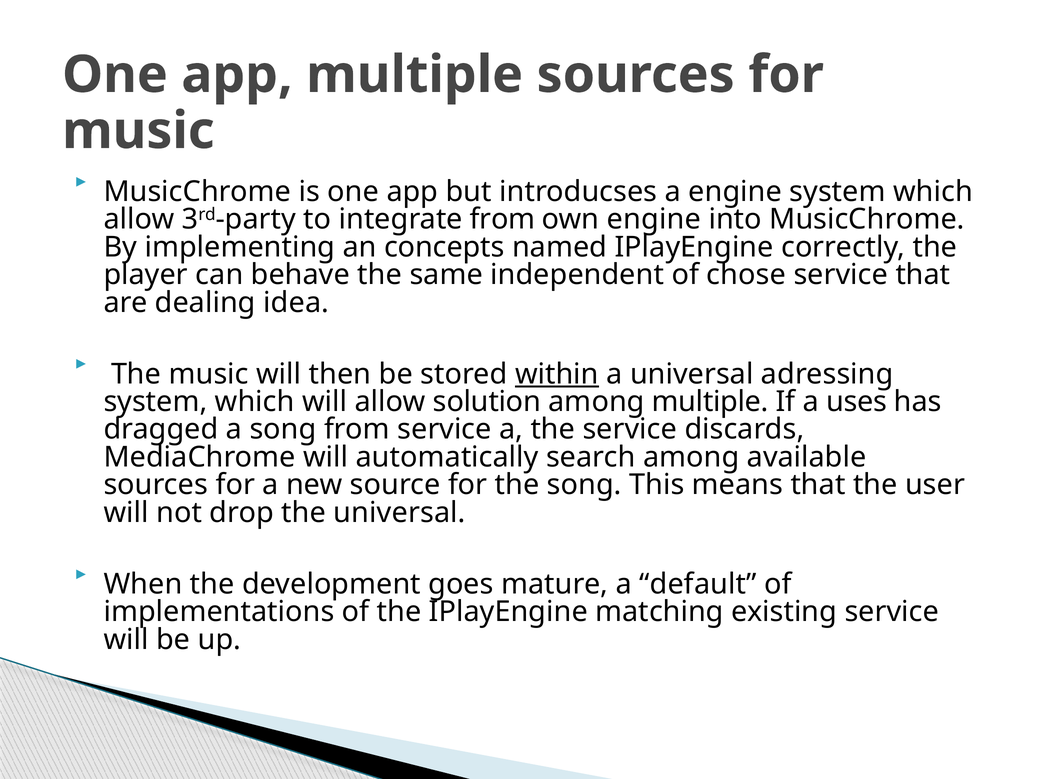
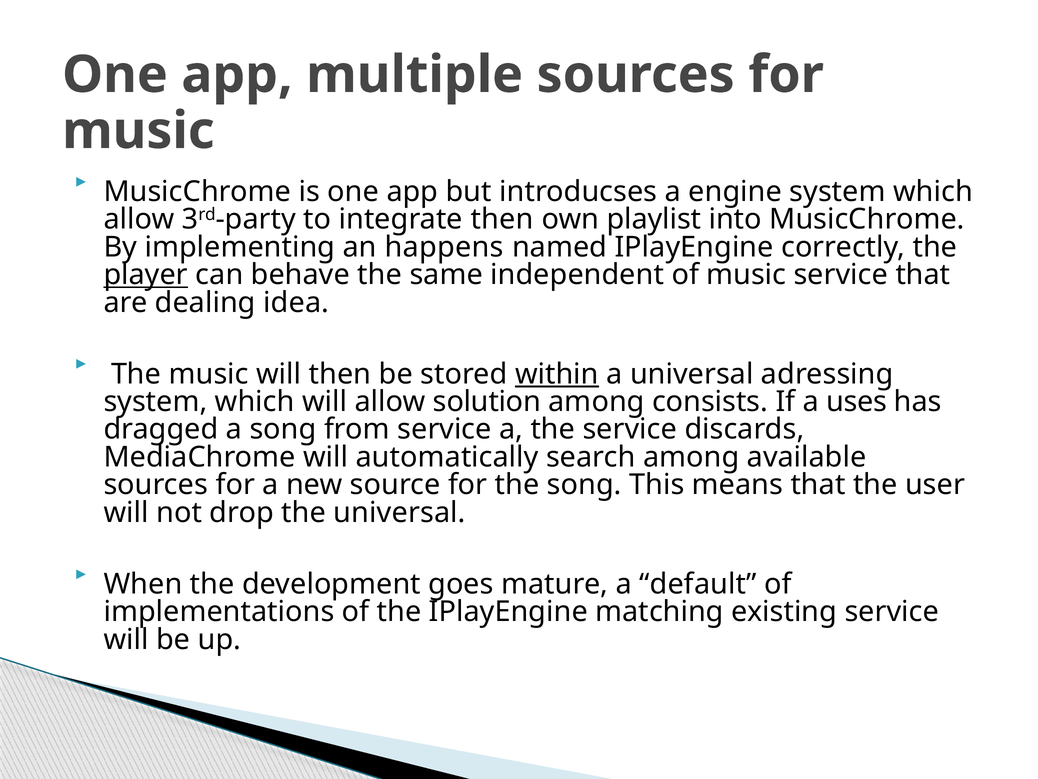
integrate from: from -> then
own engine: engine -> playlist
concepts: concepts -> happens
player underline: none -> present
of chose: chose -> music
among multiple: multiple -> consists
